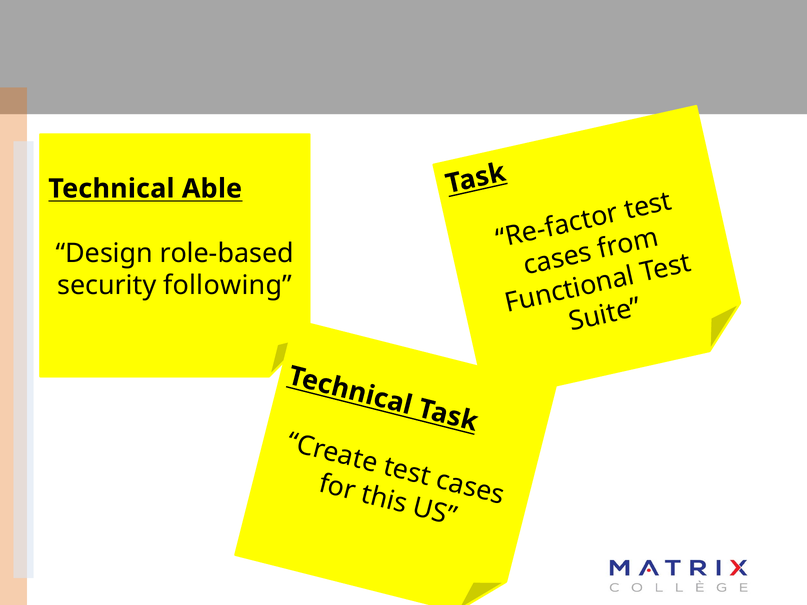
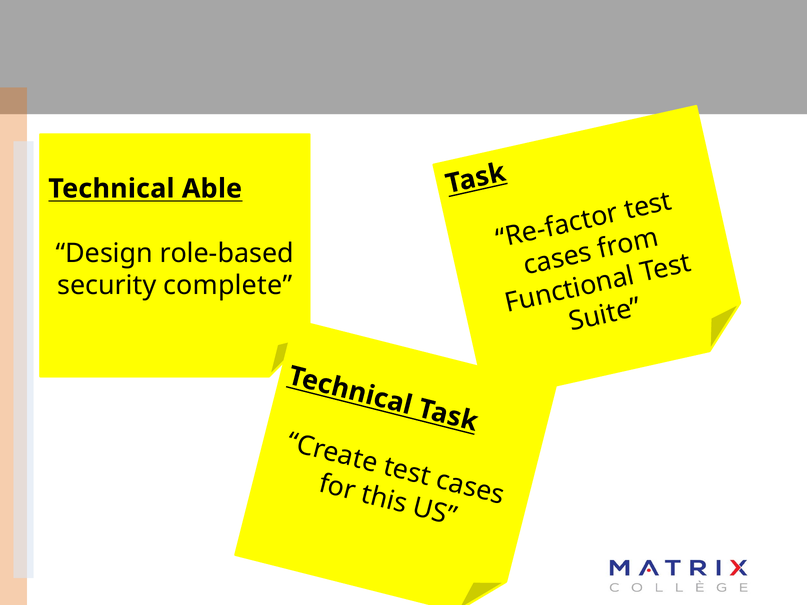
following: following -> complete
